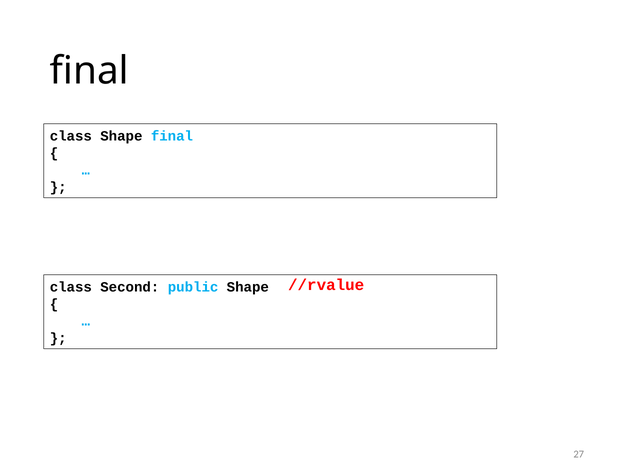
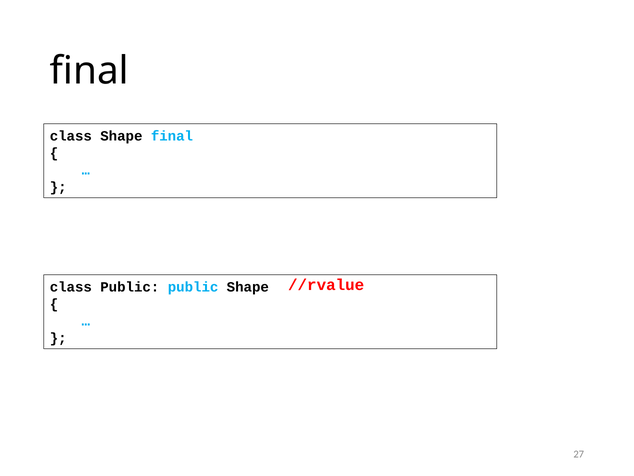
class Second: Second -> Public
